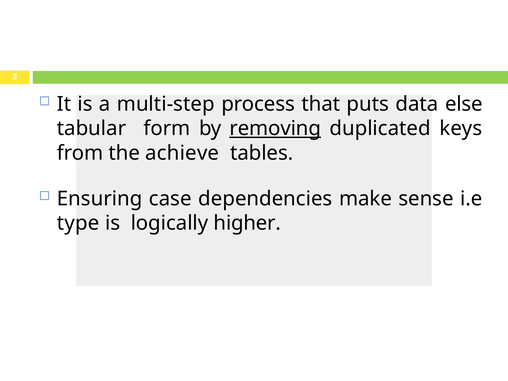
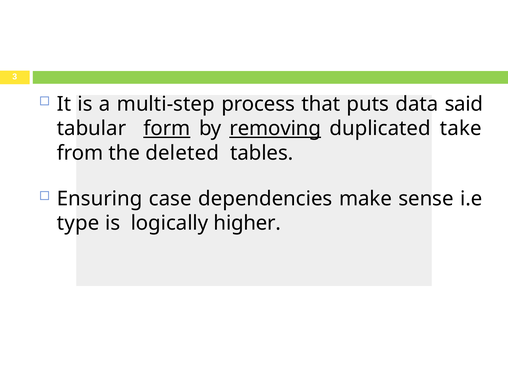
else: else -> said
form underline: none -> present
keys: keys -> take
achieve: achieve -> deleted
